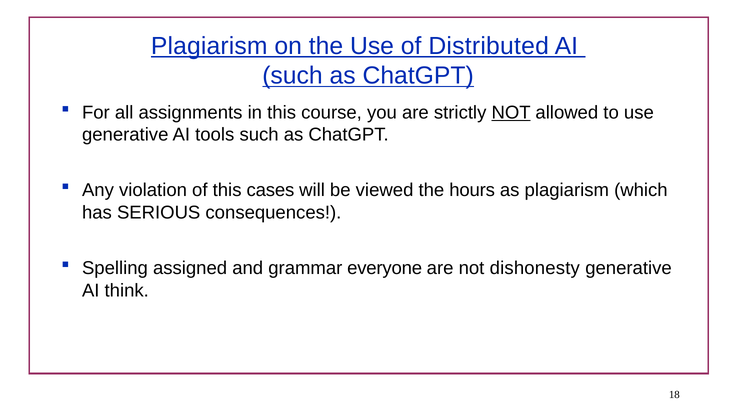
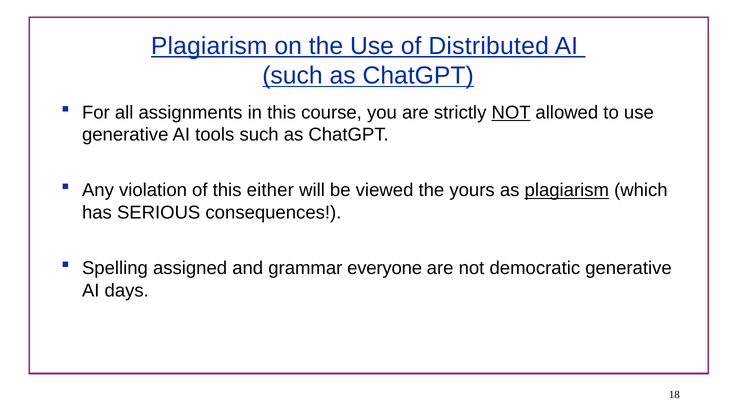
cases: cases -> either
hours: hours -> yours
plagiarism at (567, 190) underline: none -> present
dishonesty: dishonesty -> democratic
think: think -> days
